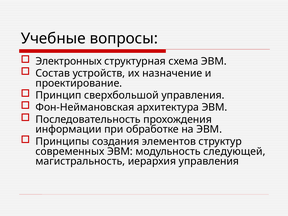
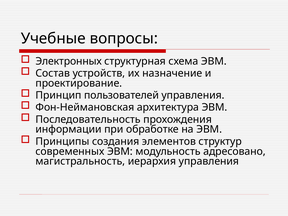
сверхбольшой: сверхбольшой -> пользователей
следующей: следующей -> адресовано
